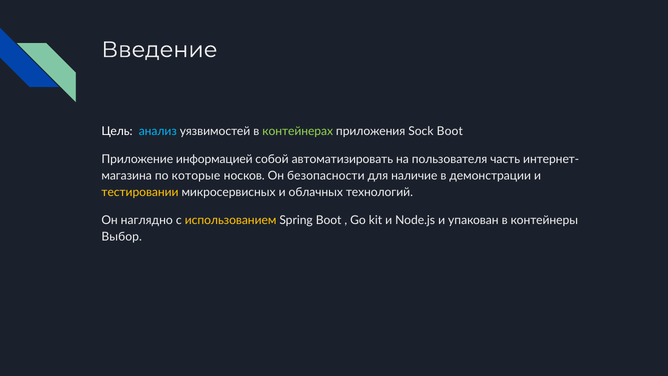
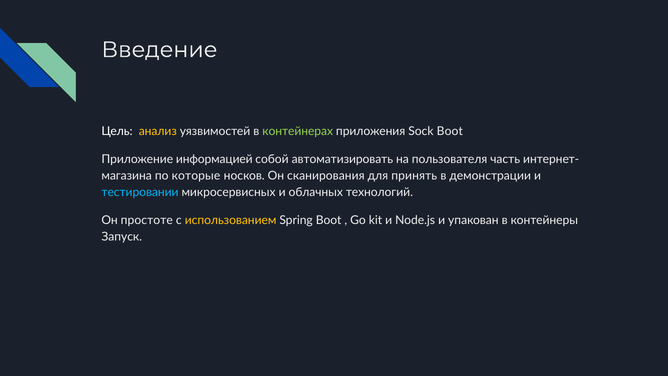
анализ colour: light blue -> yellow
безопасности: безопасности -> сканирования
наличие: наличие -> принять
тестировании colour: yellow -> light blue
наглядно: наглядно -> простоте
Выбор: Выбор -> Запуск
